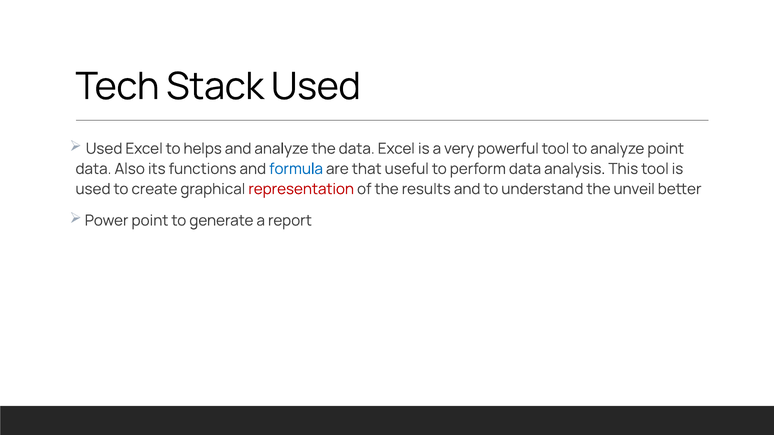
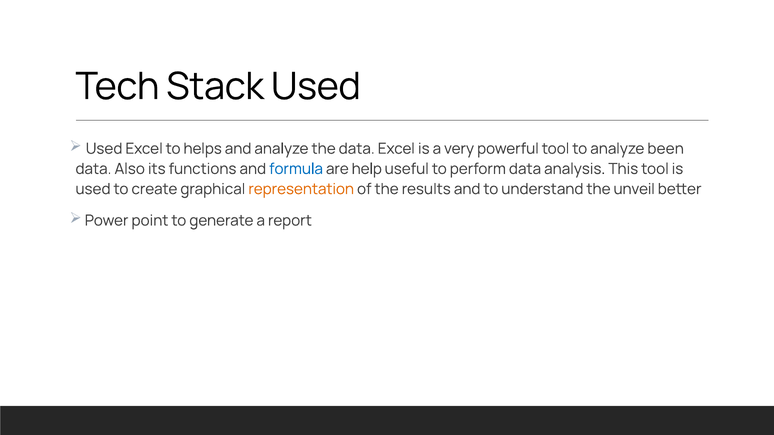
analyze point: point -> been
that: that -> help
representation colour: red -> orange
